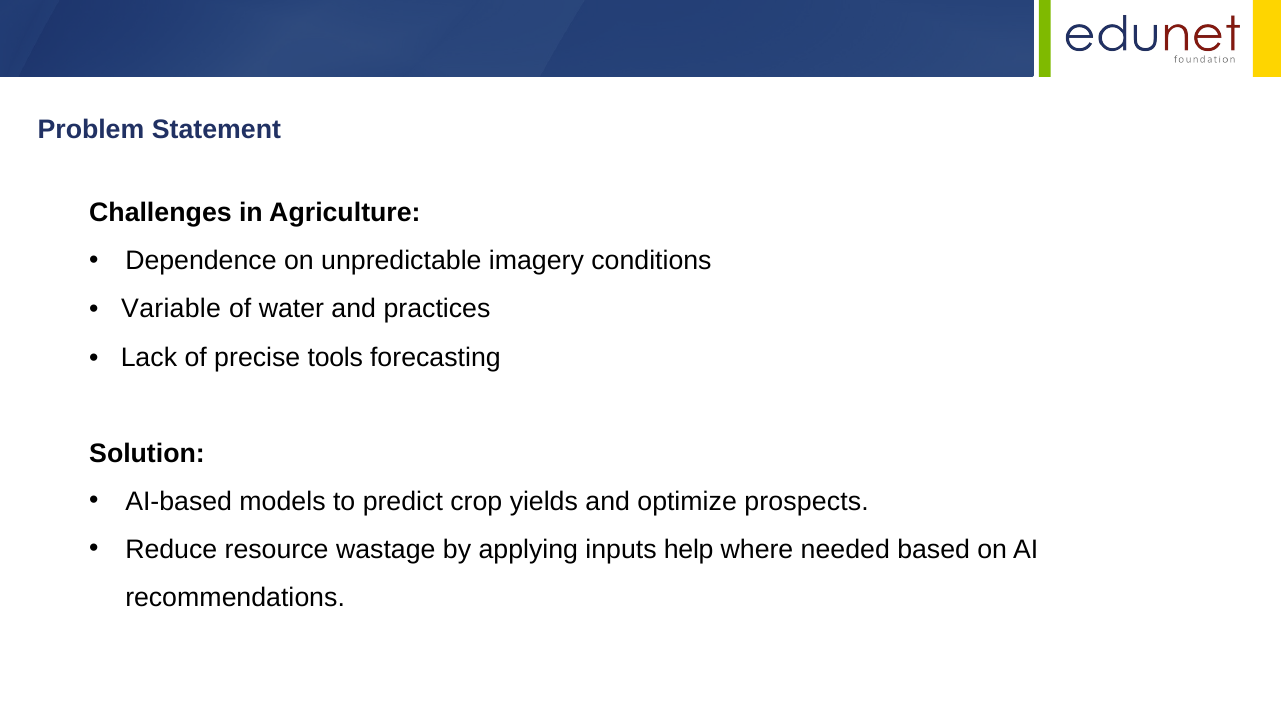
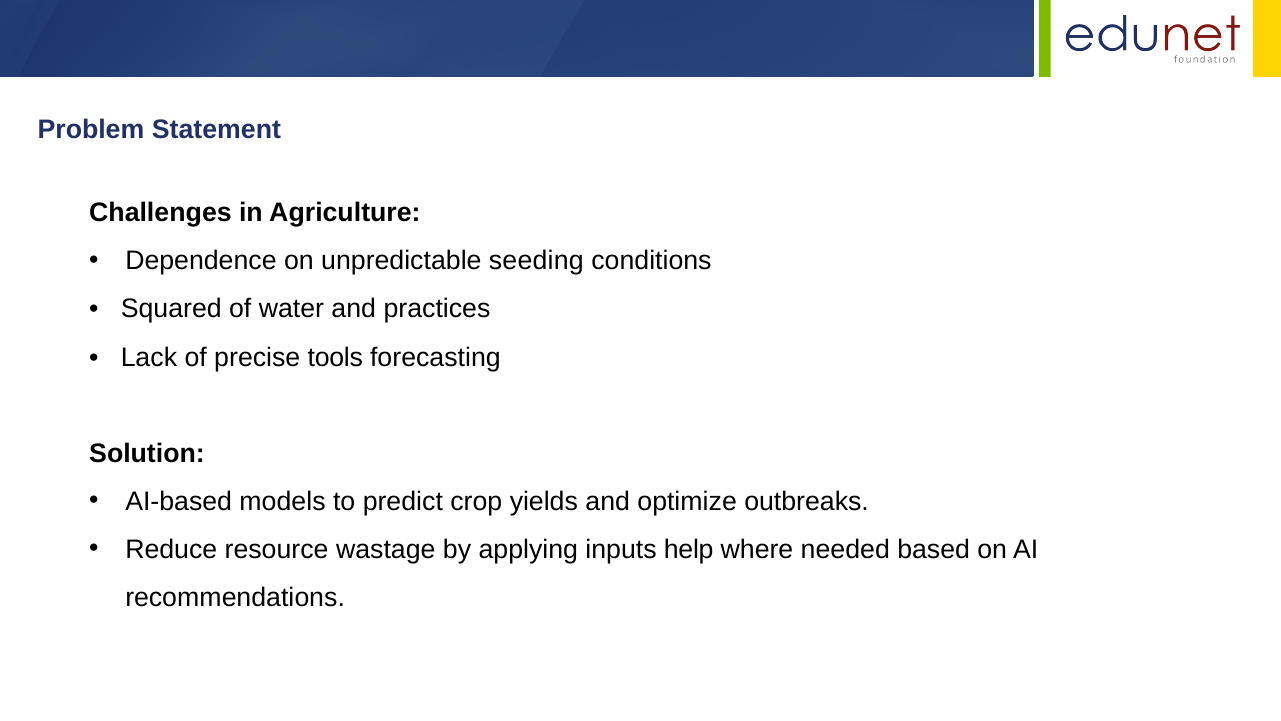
imagery: imagery -> seeding
Variable: Variable -> Squared
prospects: prospects -> outbreaks
